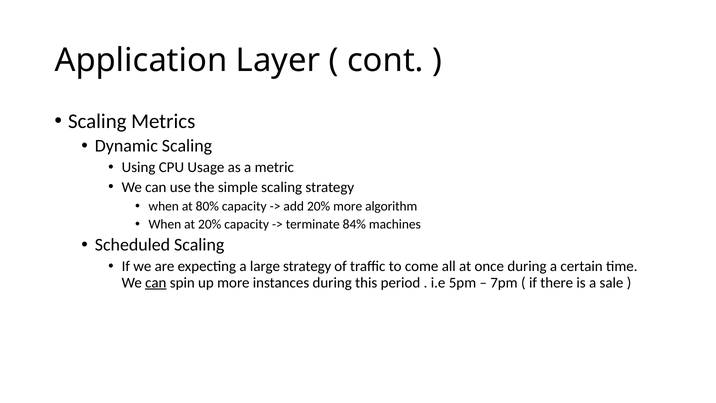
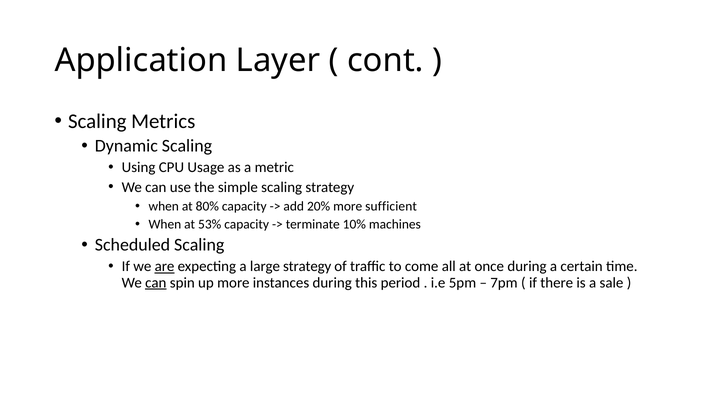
algorithm: algorithm -> sufficient
at 20%: 20% -> 53%
84%: 84% -> 10%
are underline: none -> present
